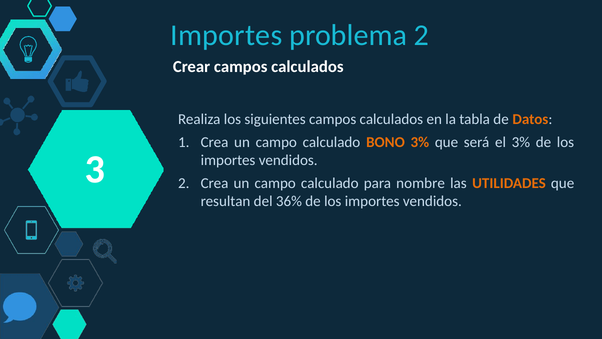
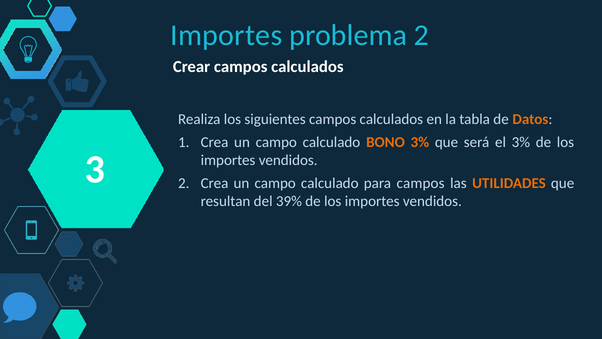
para nombre: nombre -> campos
36%: 36% -> 39%
